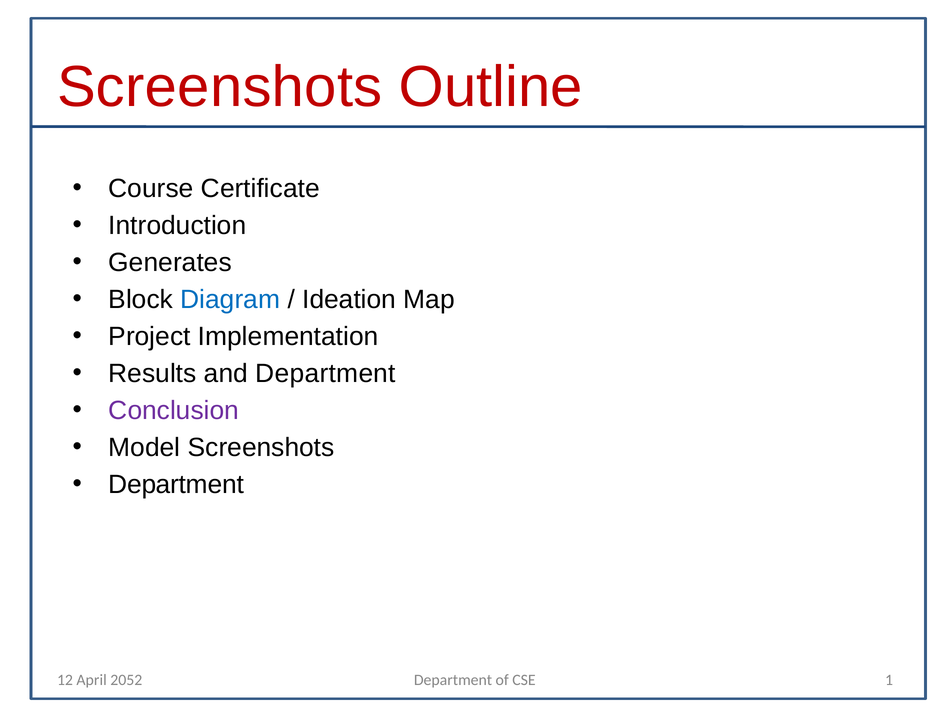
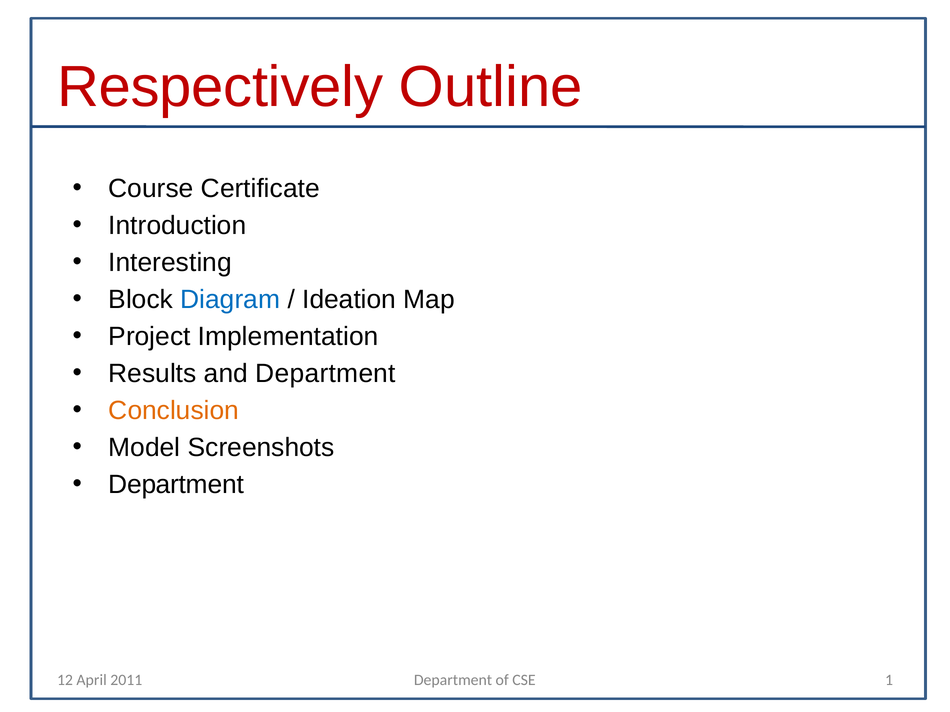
Screenshots at (220, 87): Screenshots -> Respectively
Generates: Generates -> Interesting
Conclusion colour: purple -> orange
2052: 2052 -> 2011
